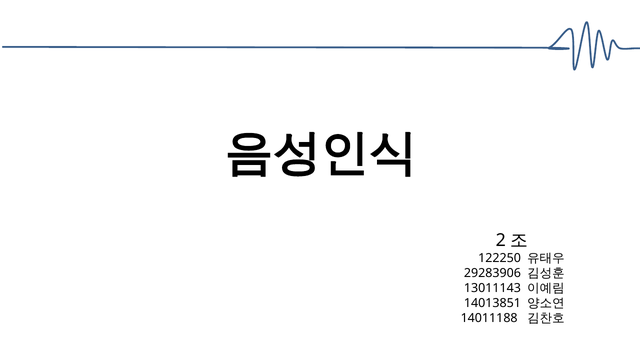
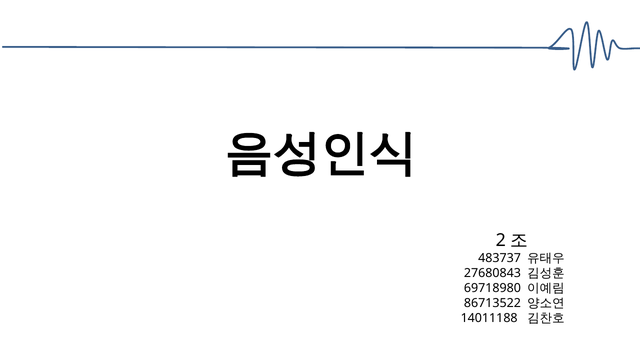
122250: 122250 -> 483737
29283906: 29283906 -> 27680843
13011143: 13011143 -> 69718980
14013851: 14013851 -> 86713522
